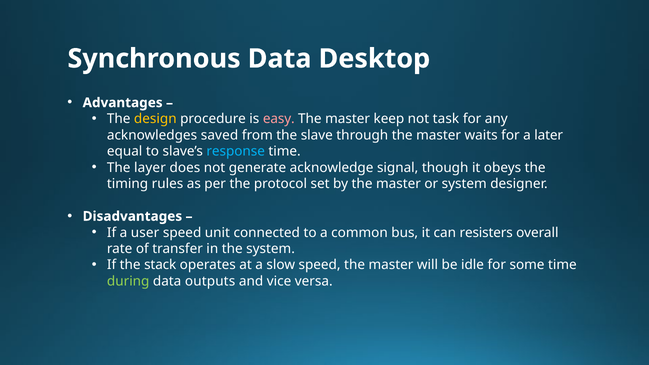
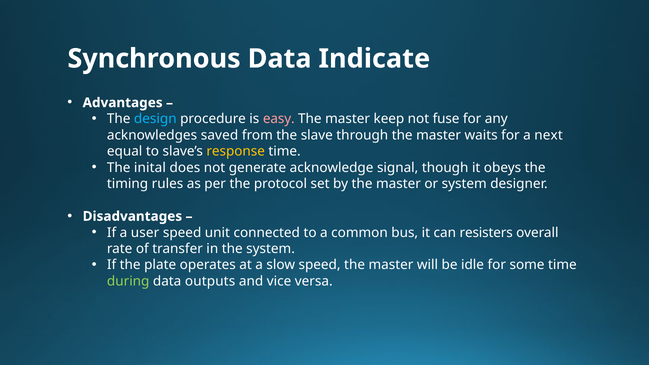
Desktop: Desktop -> Indicate
design colour: yellow -> light blue
task: task -> fuse
later: later -> next
response colour: light blue -> yellow
layer: layer -> inital
stack: stack -> plate
